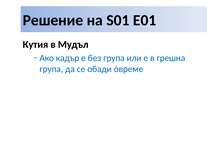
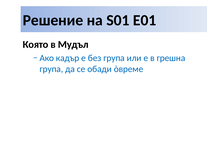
Кутия: Кутия -> Която
